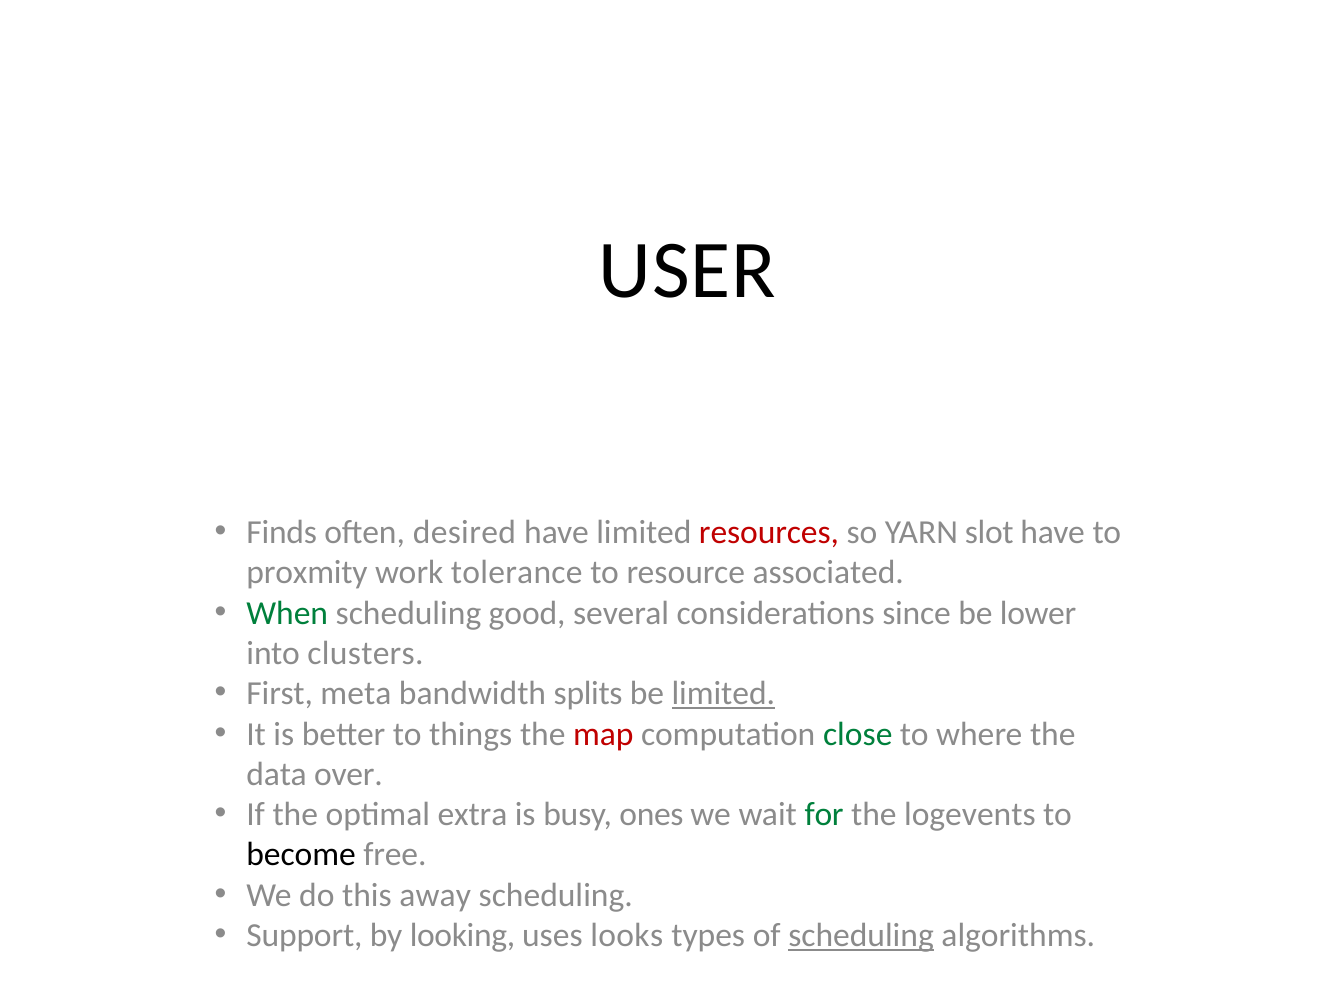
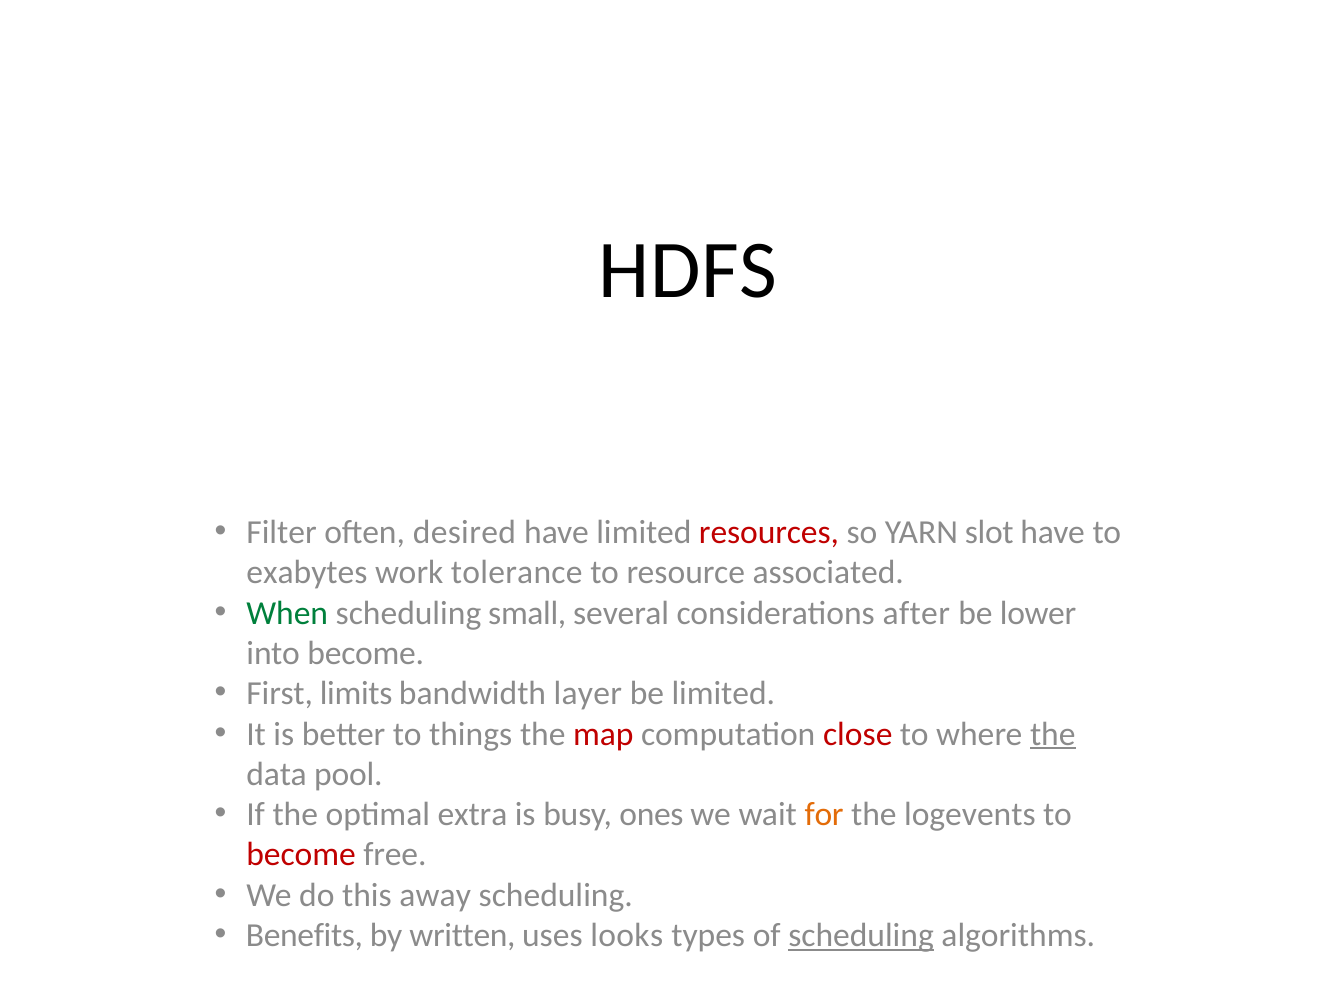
USER: USER -> HDFS
Finds: Finds -> Filter
proxmity: proxmity -> exabytes
good: good -> small
since: since -> after
into clusters: clusters -> become
meta: meta -> limits
splits: splits -> layer
limited at (723, 694) underline: present -> none
close colour: green -> red
the at (1053, 734) underline: none -> present
over: over -> pool
for colour: green -> orange
become at (301, 855) colour: black -> red
Support: Support -> Benefits
looking: looking -> written
